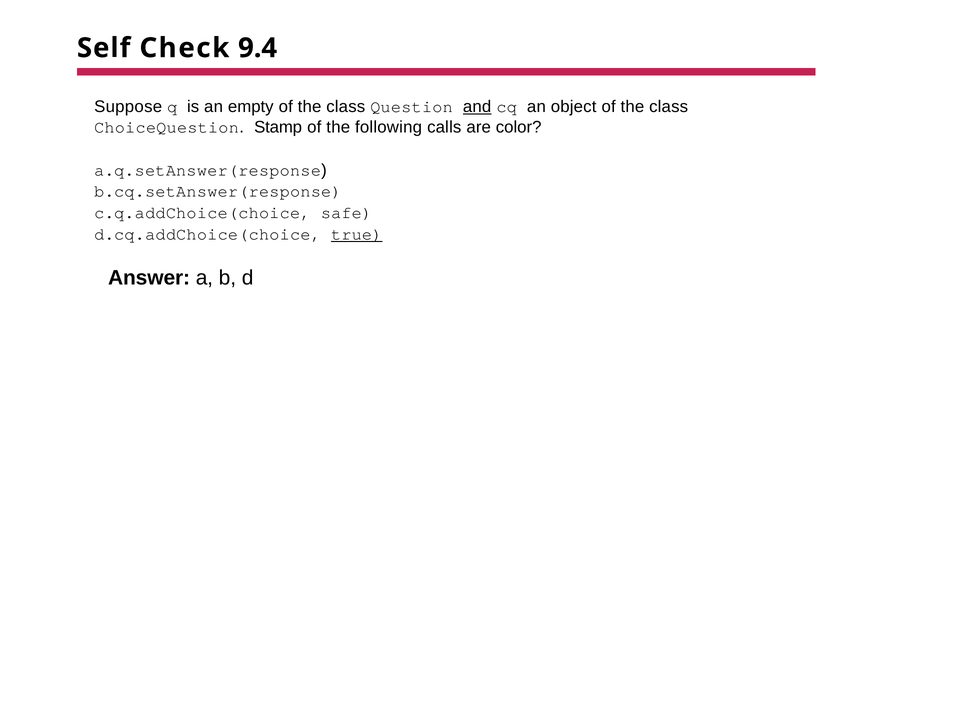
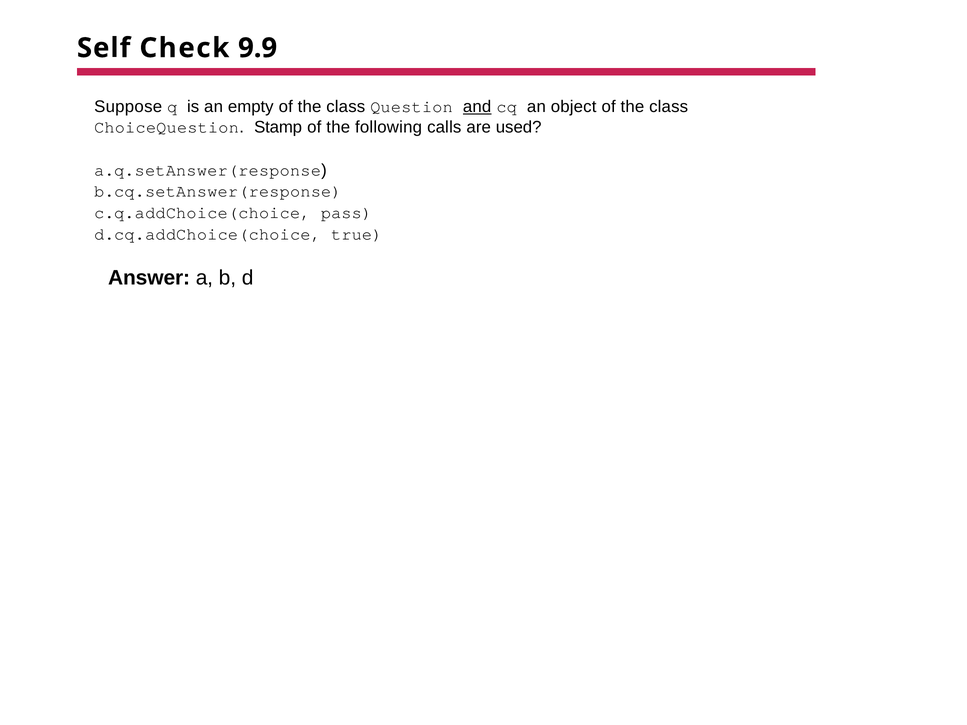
9.4: 9.4 -> 9.9
color: color -> used
safe: safe -> pass
true underline: present -> none
